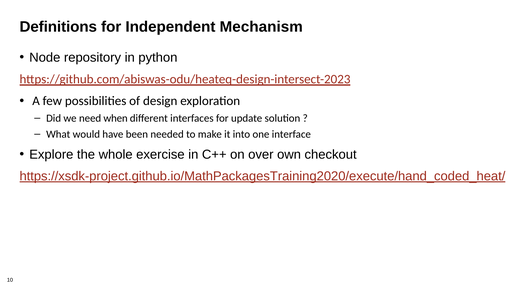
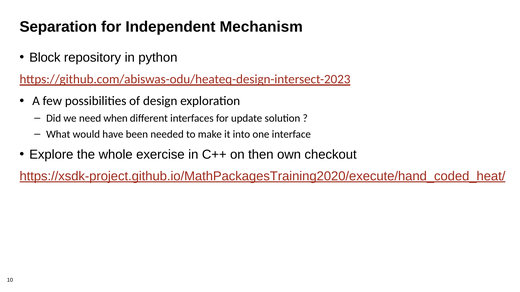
Definitions: Definitions -> Separation
Node: Node -> Block
over: over -> then
